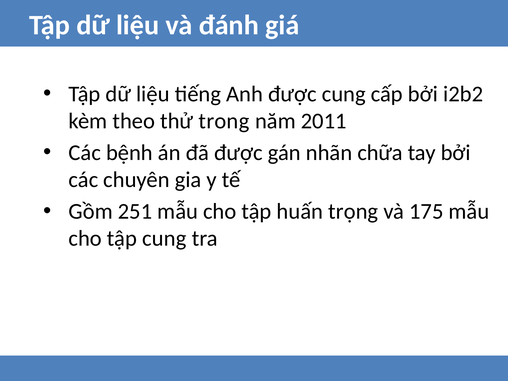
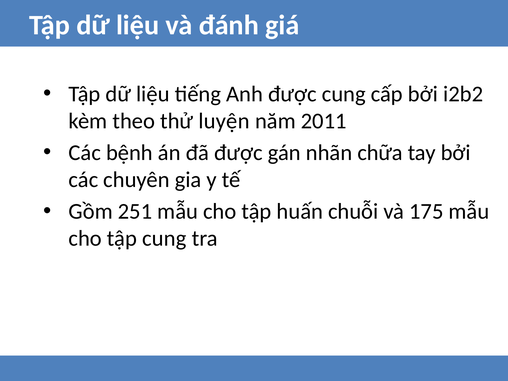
trong: trong -> luyện
trọng: trọng -> chuỗi
